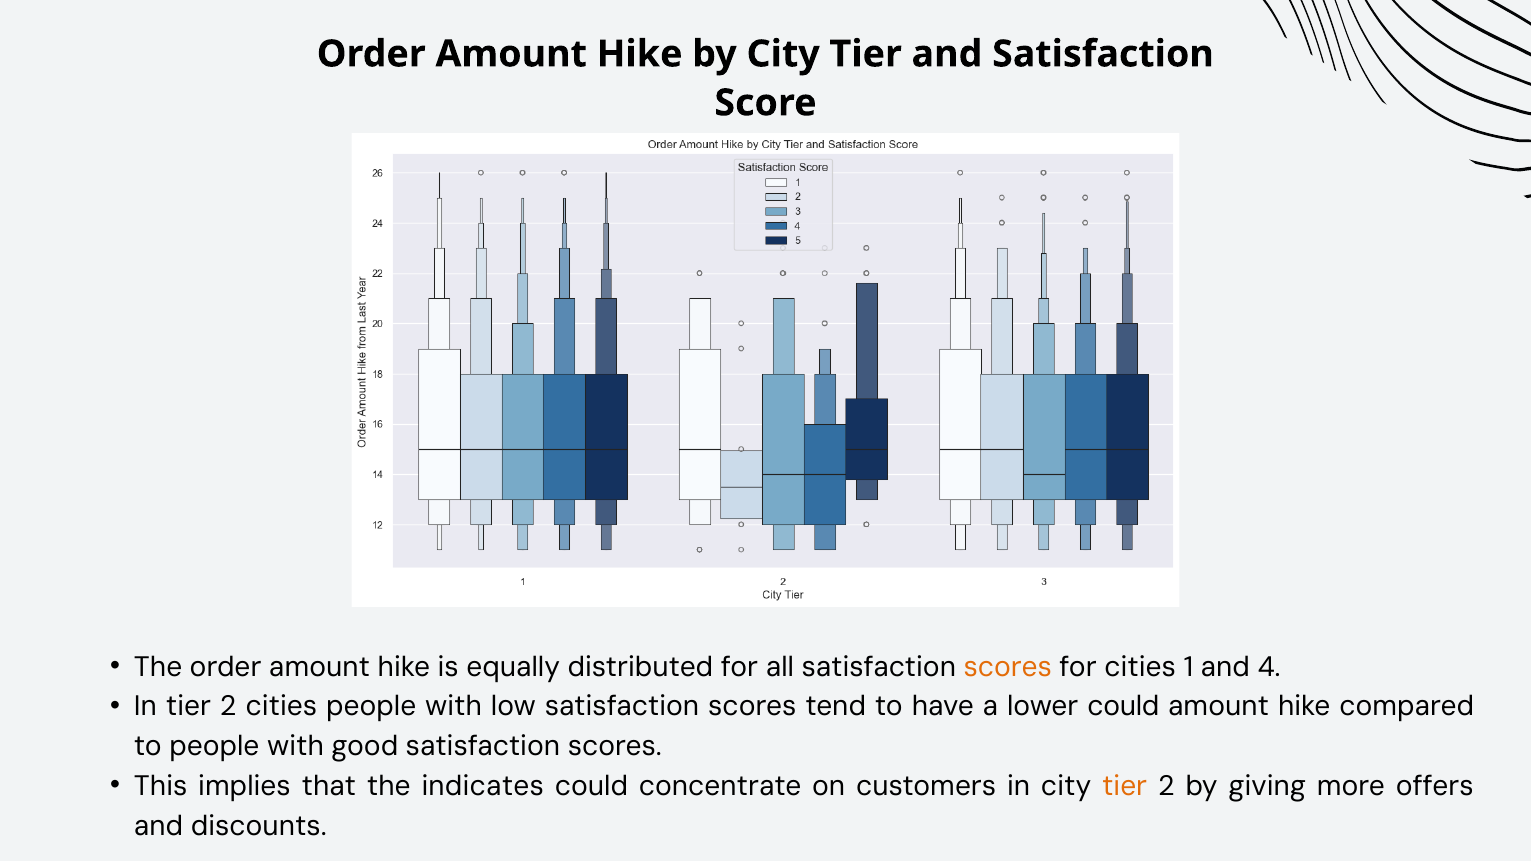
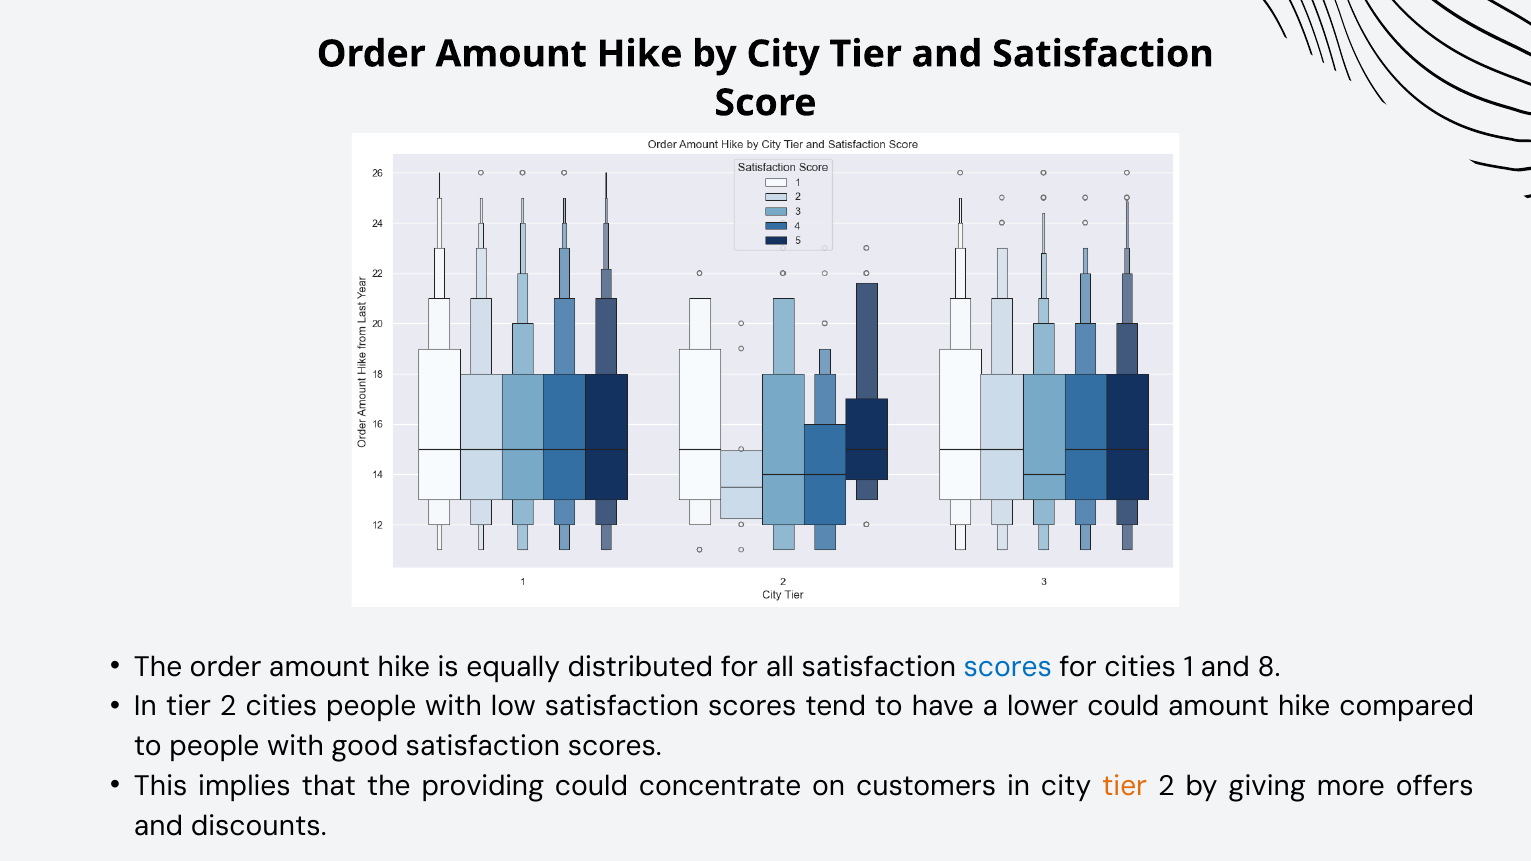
scores at (1008, 667) colour: orange -> blue
4: 4 -> 8
indicates: indicates -> providing
